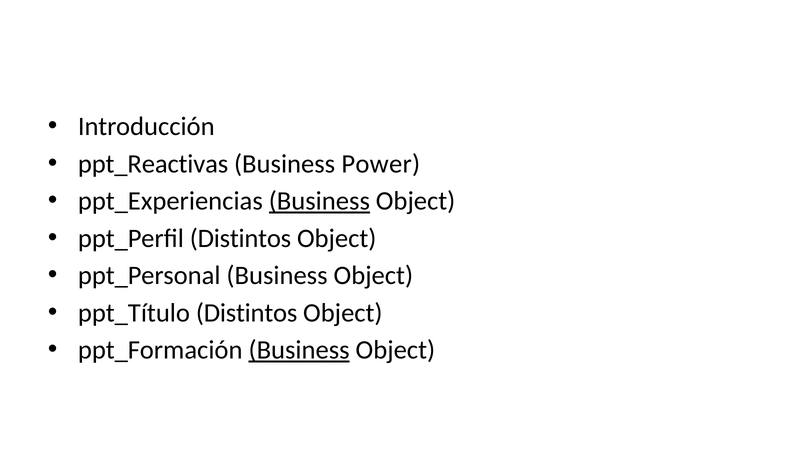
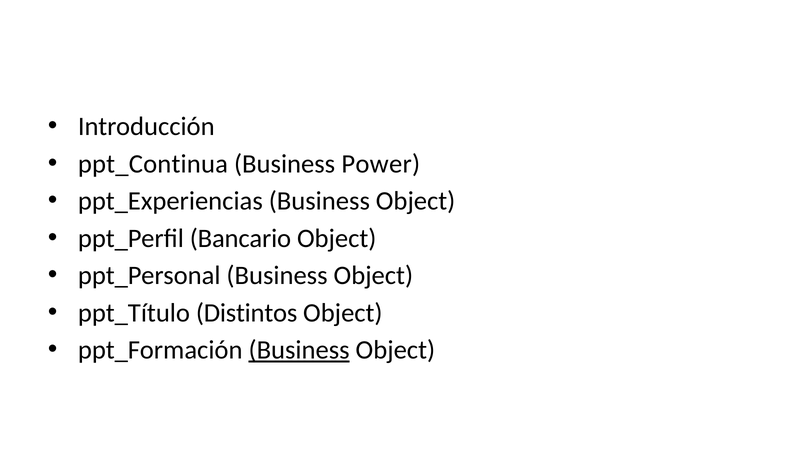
ppt_Reactivas: ppt_Reactivas -> ppt_Continua
Business at (319, 201) underline: present -> none
ppt_Perfil Distintos: Distintos -> Bancario
